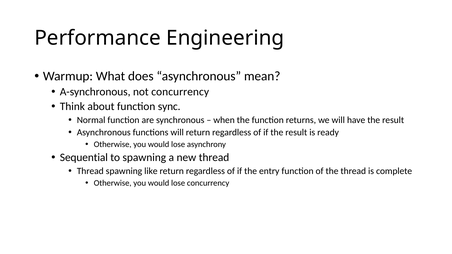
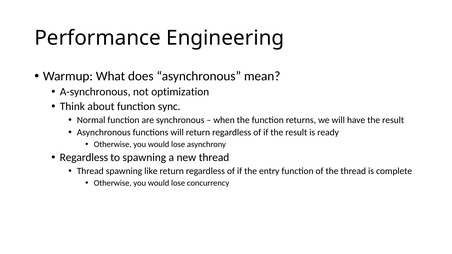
not concurrency: concurrency -> optimization
Sequential at (84, 158): Sequential -> Regardless
